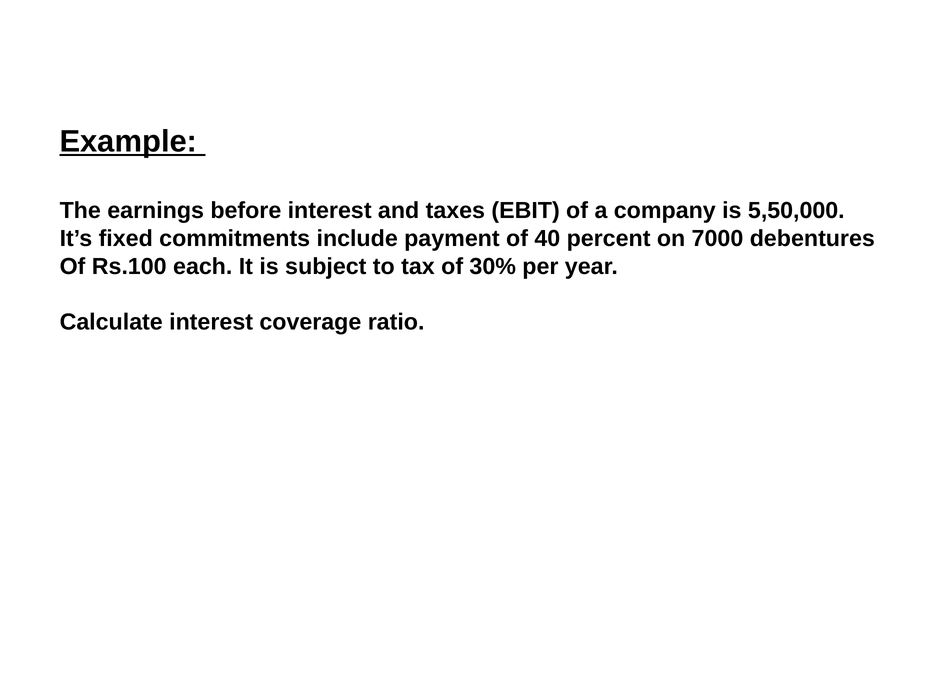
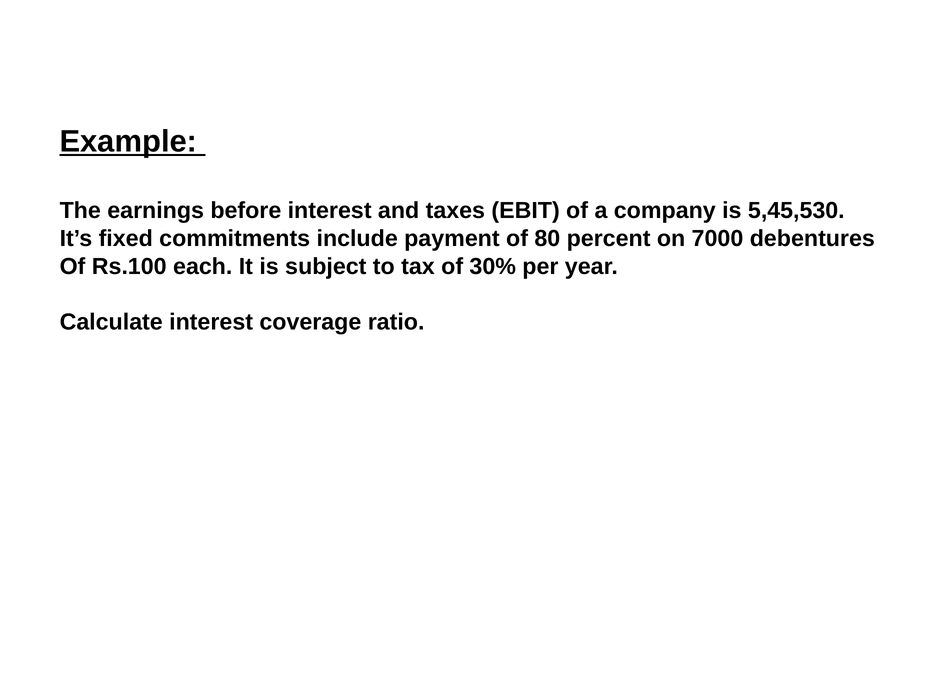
5,50,000: 5,50,000 -> 5,45,530
40: 40 -> 80
